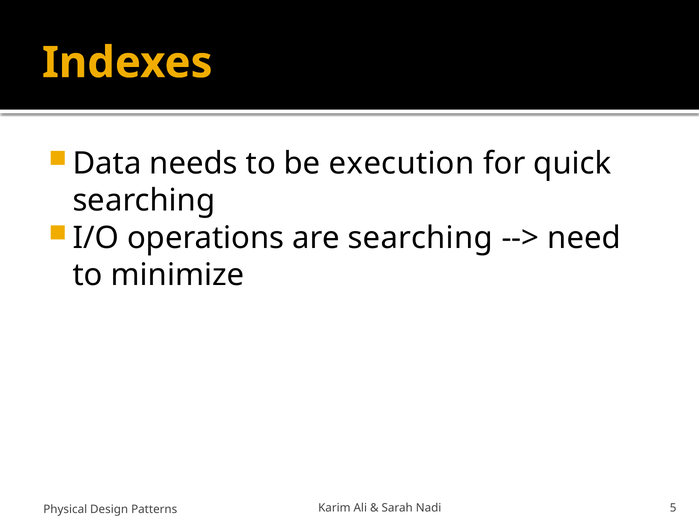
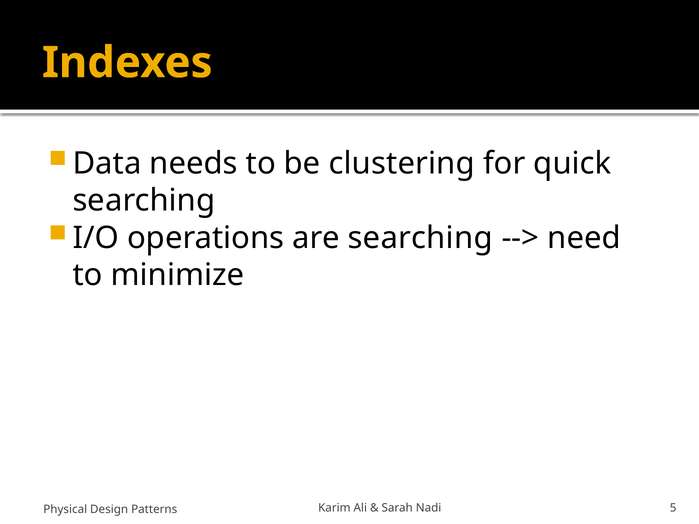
execution: execution -> clustering
